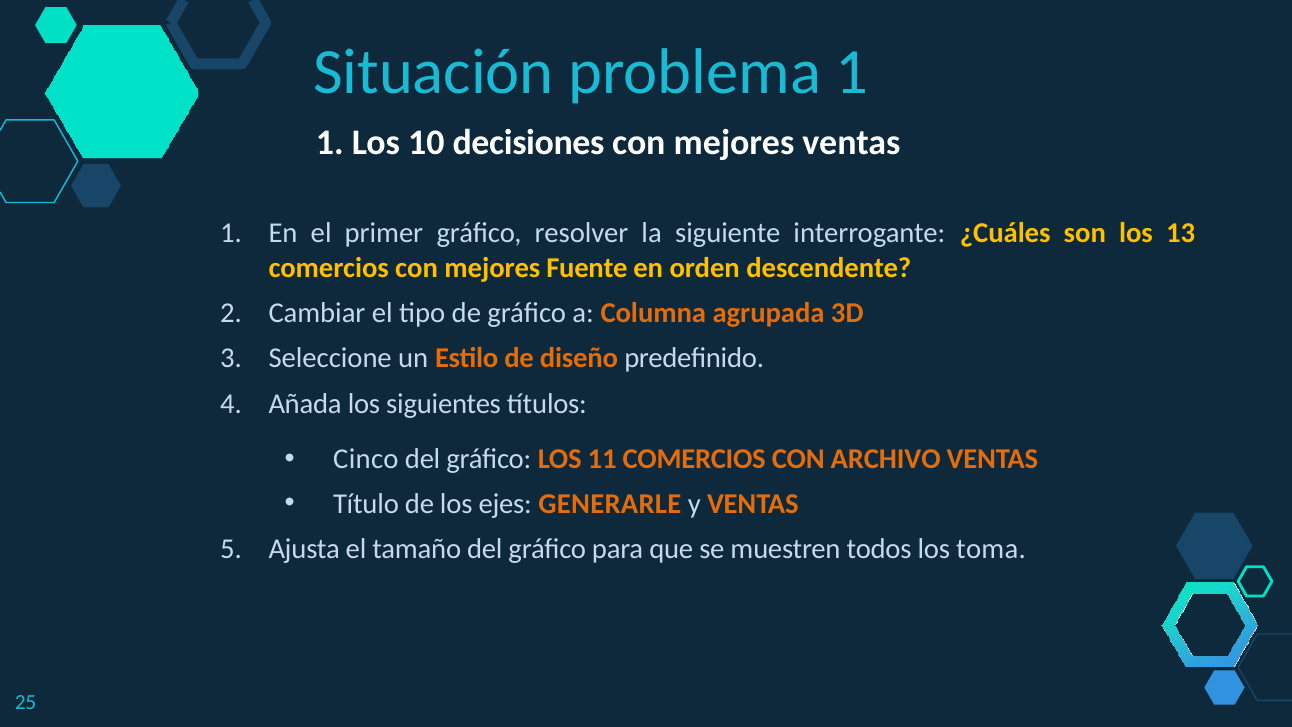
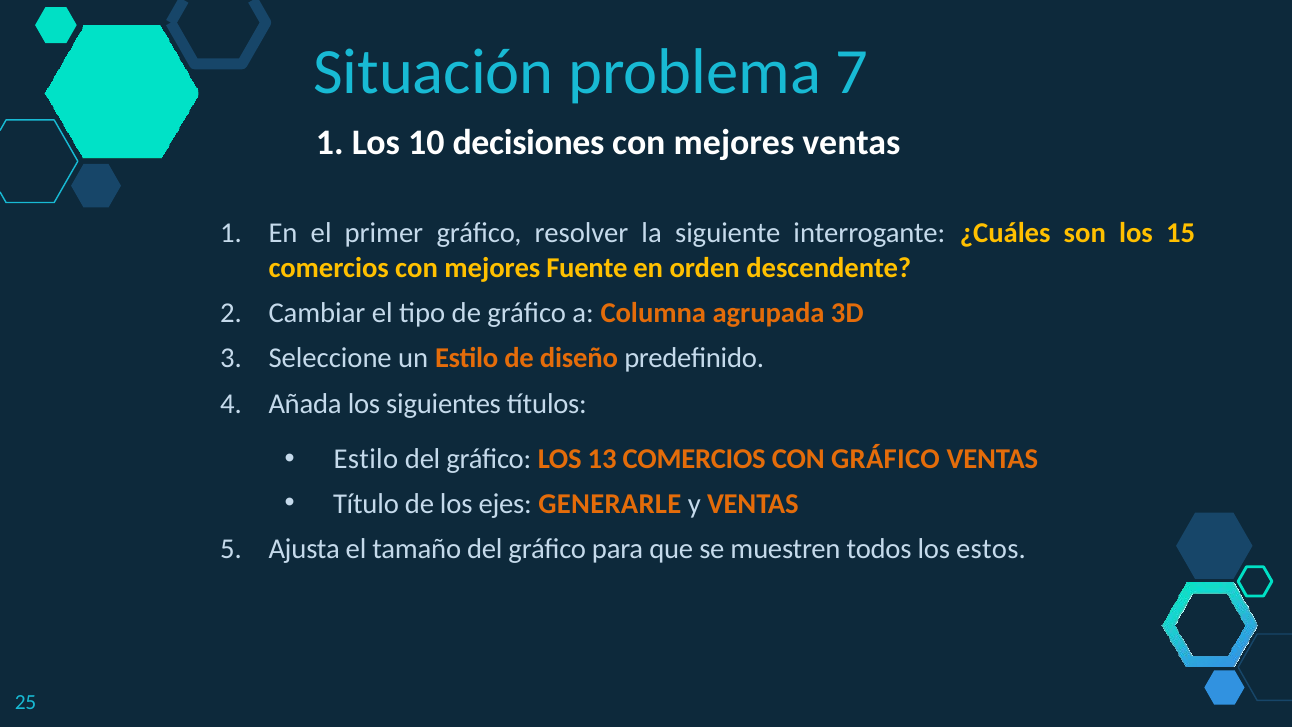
problema 1: 1 -> 7
13: 13 -> 15
Cinco at (366, 459): Cinco -> Estilo
11: 11 -> 13
CON ARCHIVO: ARCHIVO -> GRÁFICO
toma: toma -> estos
